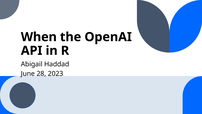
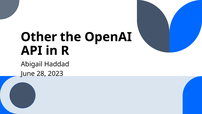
When: When -> Other
